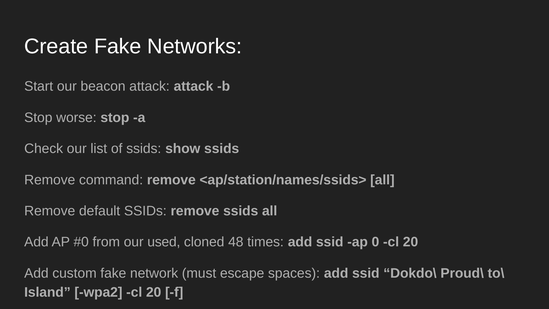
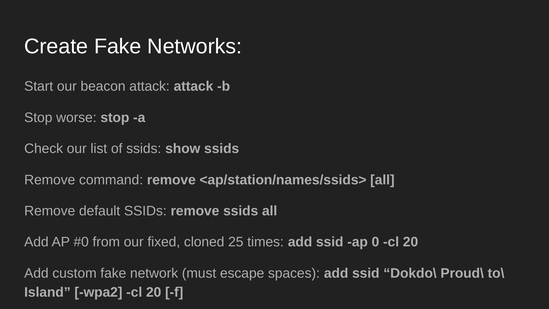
used: used -> fixed
48: 48 -> 25
